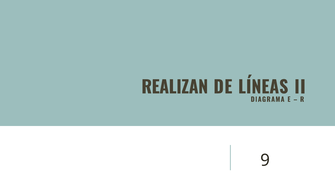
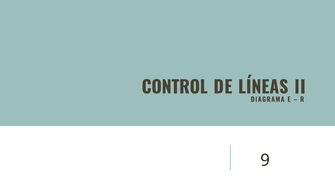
REALIZAN: REALIZAN -> CONTROL
